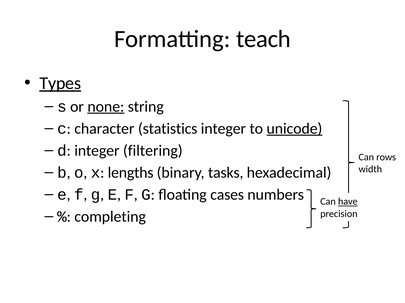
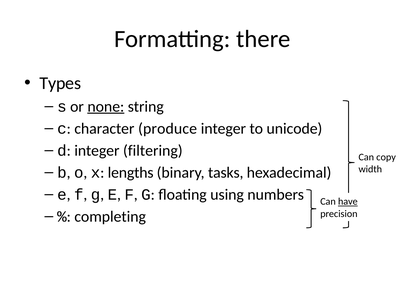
teach: teach -> there
Types underline: present -> none
statistics: statistics -> produce
unicode underline: present -> none
rows: rows -> copy
cases: cases -> using
